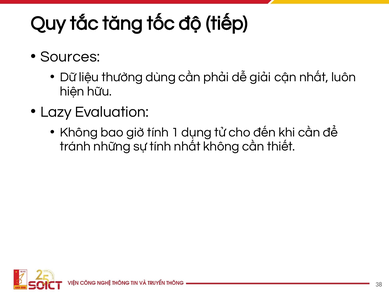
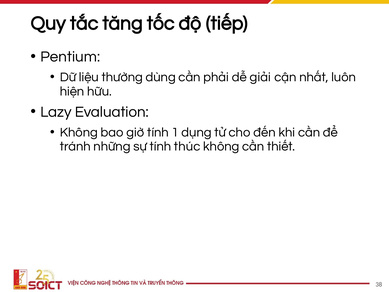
Sources: Sources -> Pentium
tính nhất: nhất -> thúc
